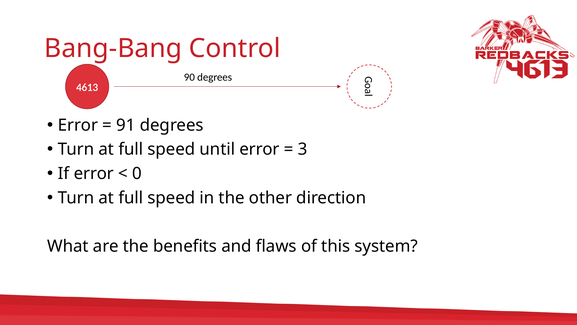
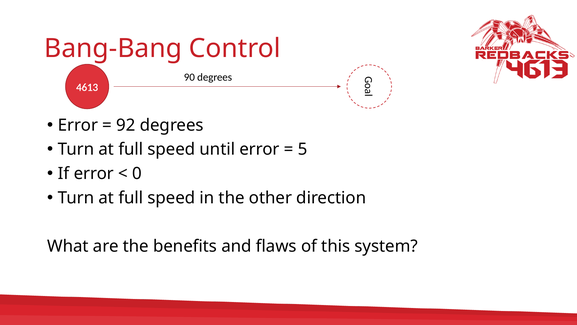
91: 91 -> 92
3: 3 -> 5
